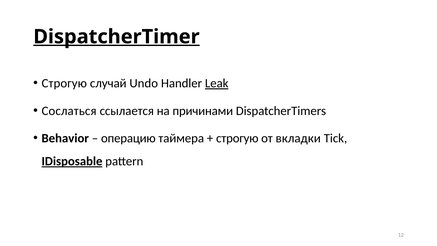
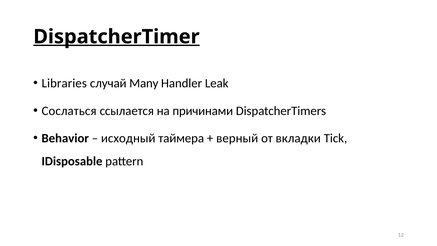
Строгую at (64, 83): Строгую -> Libraries
Undo: Undo -> Many
Leak underline: present -> none
операцию: операцию -> исходный
строгую at (237, 138): строгую -> верный
IDisposable underline: present -> none
